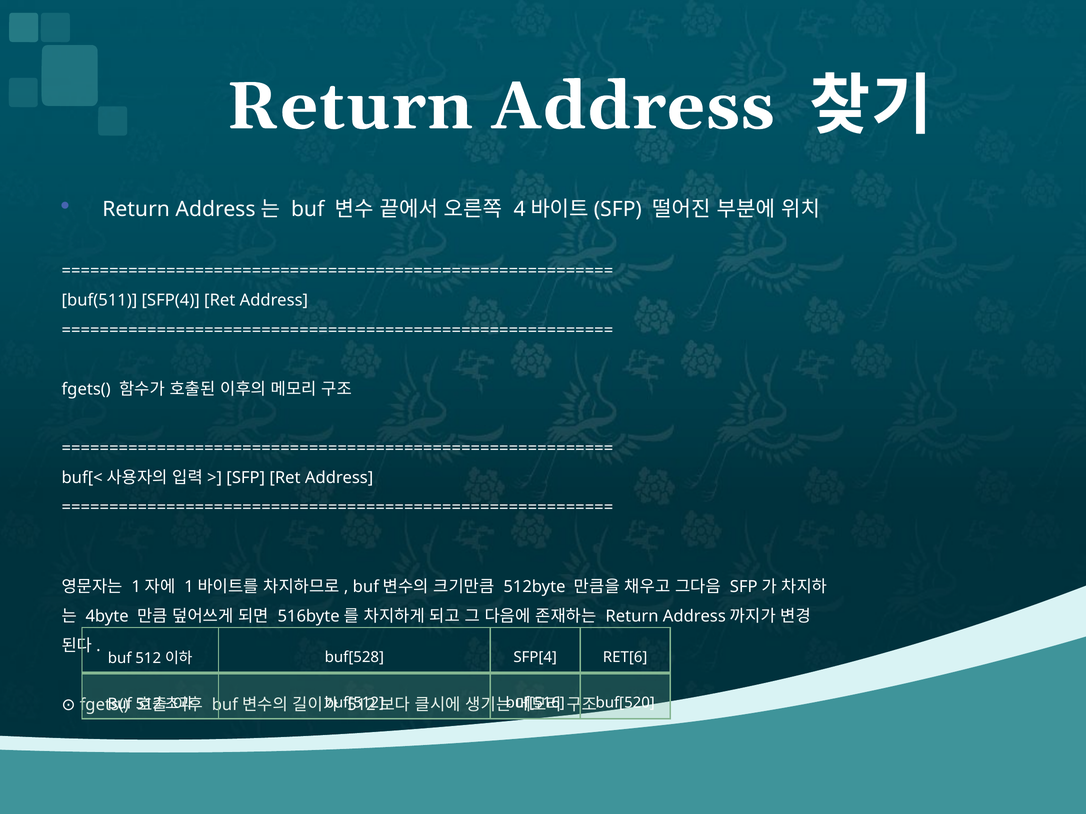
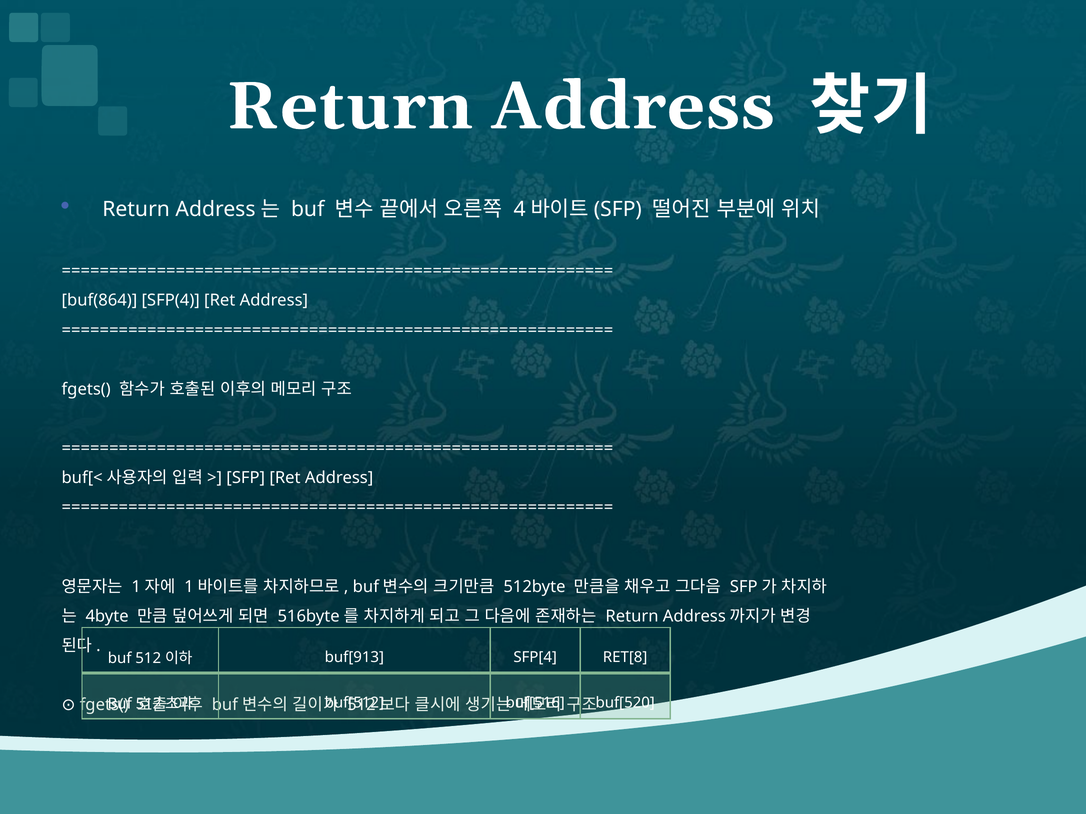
buf(511: buf(511 -> buf(864
buf[528: buf[528 -> buf[913
RET[6: RET[6 -> RET[8
